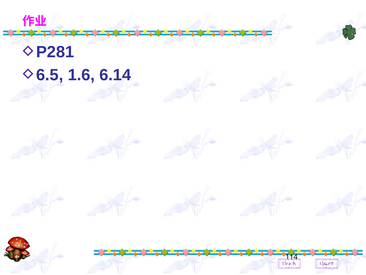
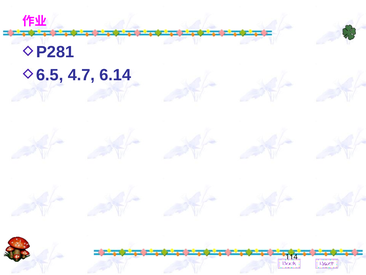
1.6: 1.6 -> 4.7
